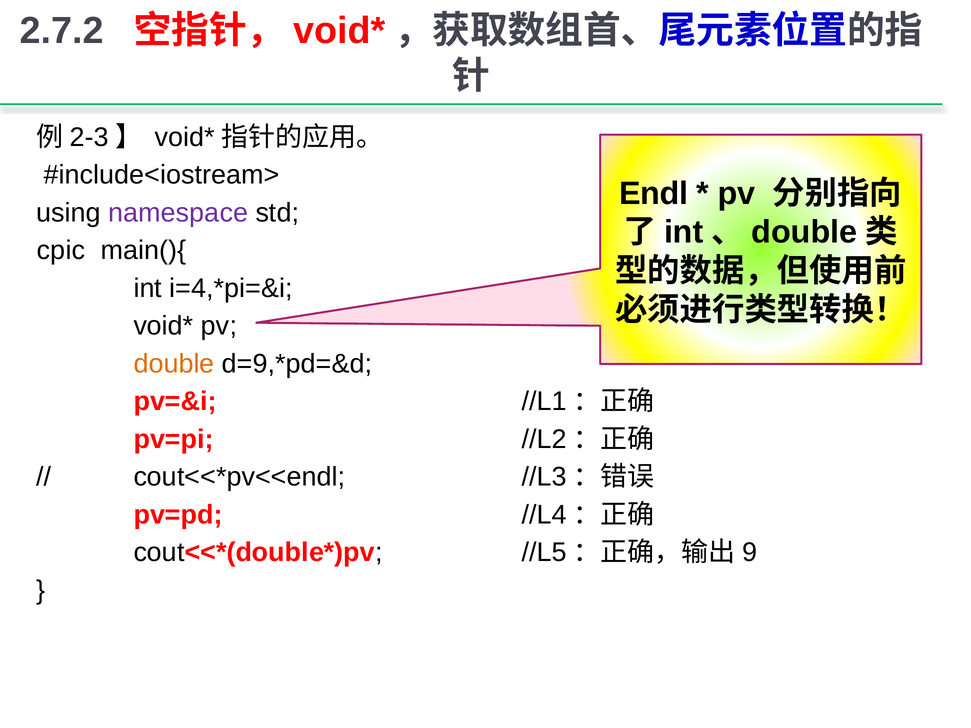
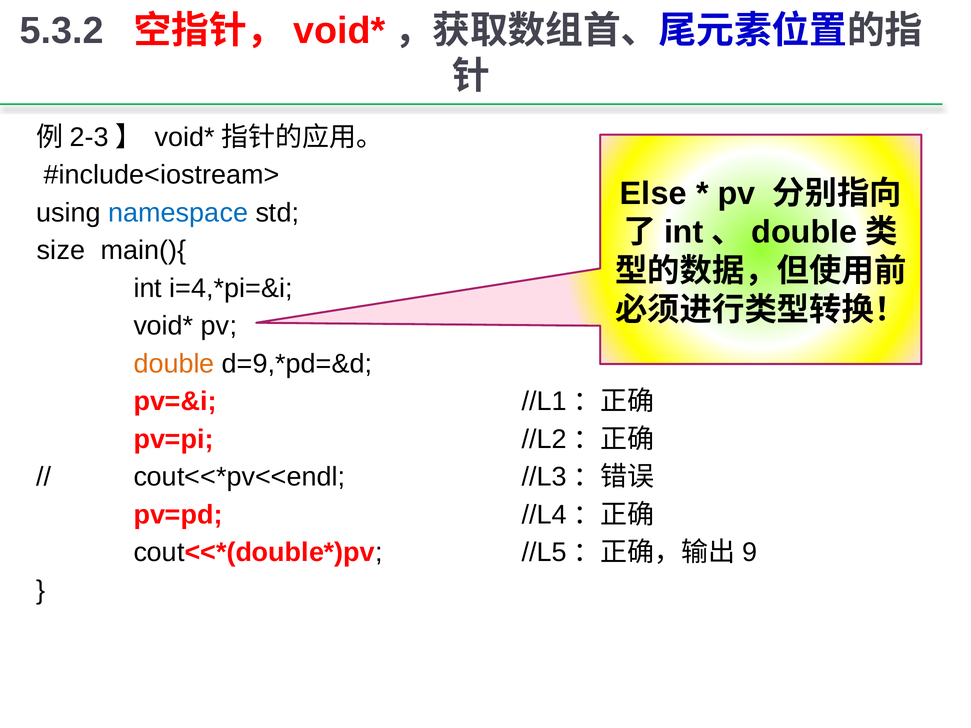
2.7.2: 2.7.2 -> 5.3.2
Endl: Endl -> Else
namespace colour: purple -> blue
cpic: cpic -> size
